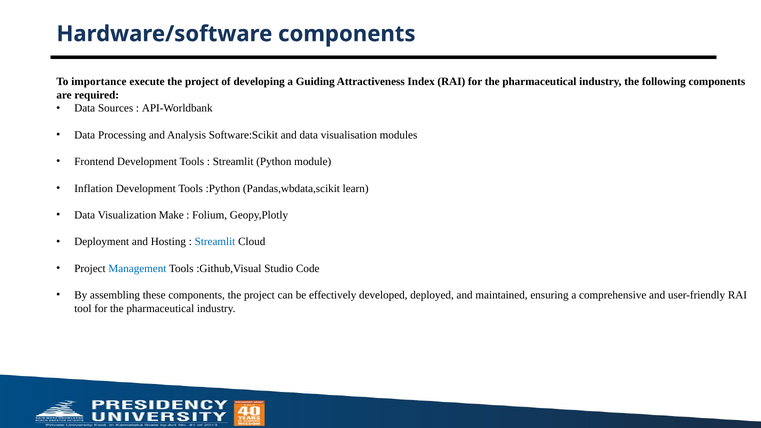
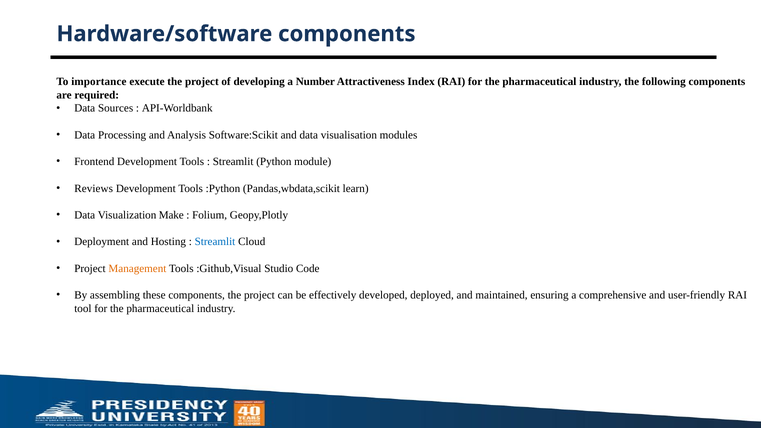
Guiding: Guiding -> Number
Inflation: Inflation -> Reviews
Management colour: blue -> orange
